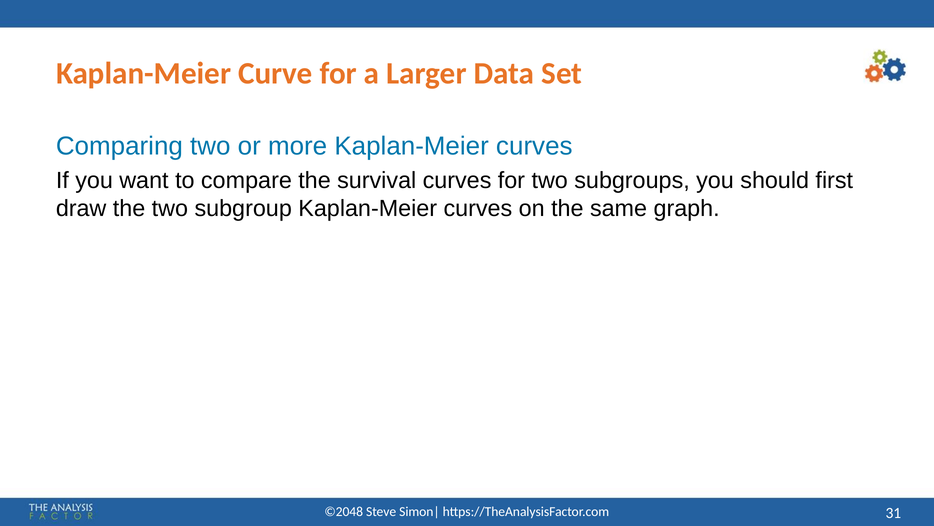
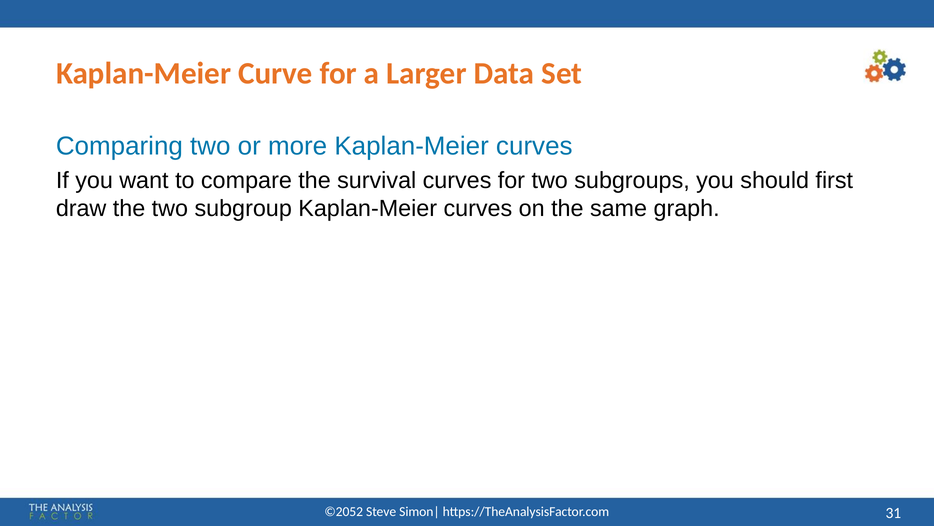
©2048: ©2048 -> ©2052
